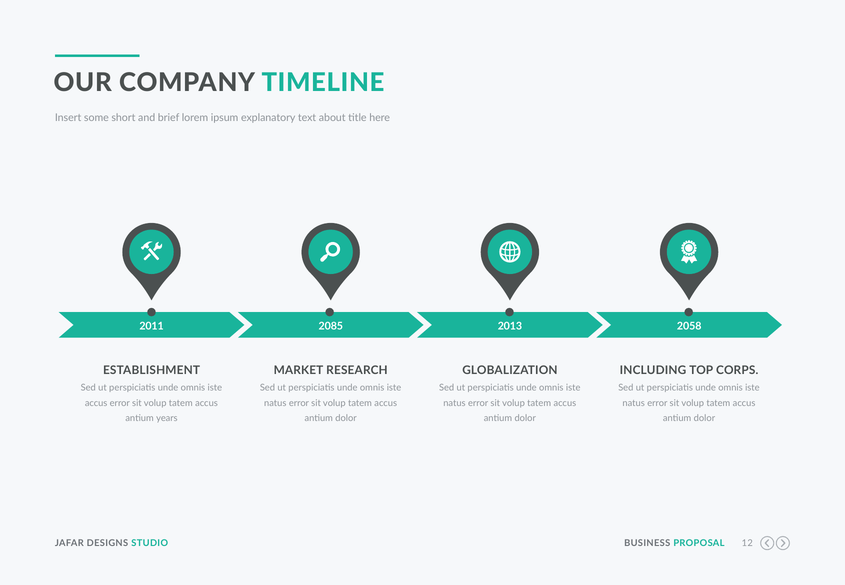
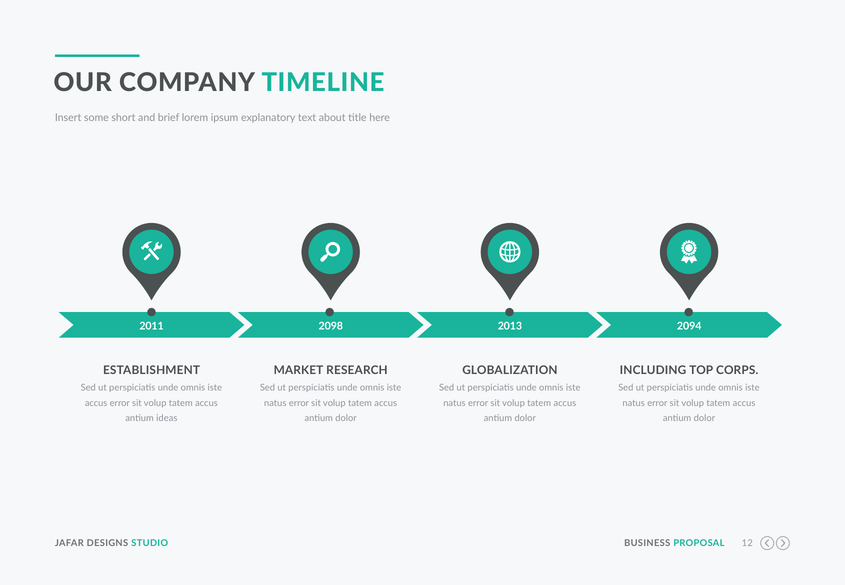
2085: 2085 -> 2098
2058: 2058 -> 2094
years: years -> ideas
